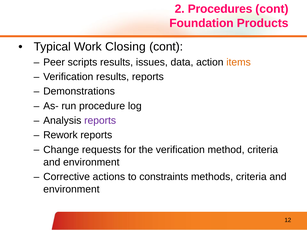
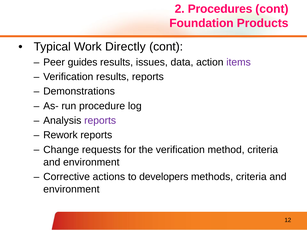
Closing: Closing -> Directly
scripts: scripts -> guides
items colour: orange -> purple
constraints: constraints -> developers
